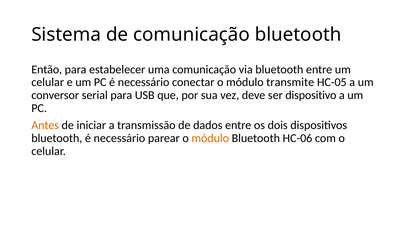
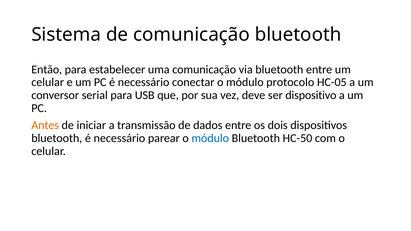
transmite: transmite -> protocolo
módulo at (210, 138) colour: orange -> blue
HC-06: HC-06 -> HC-50
